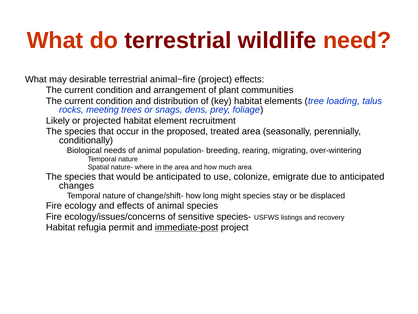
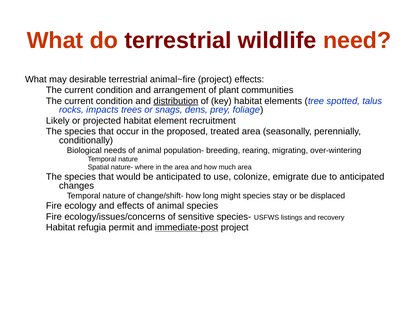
distribution underline: none -> present
loading: loading -> spotted
meeting: meeting -> impacts
